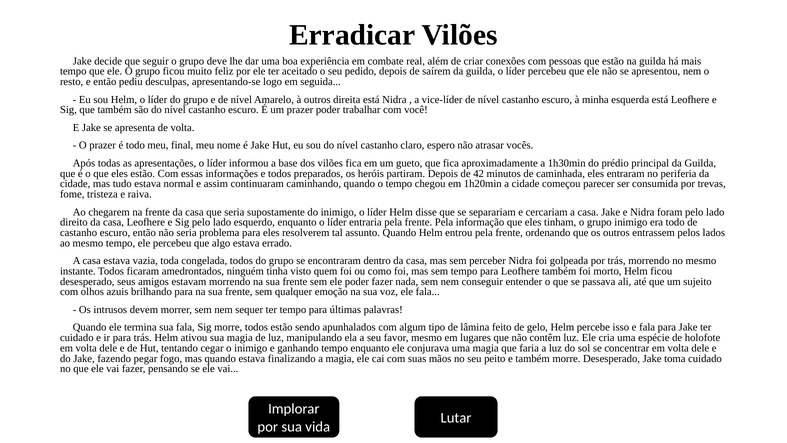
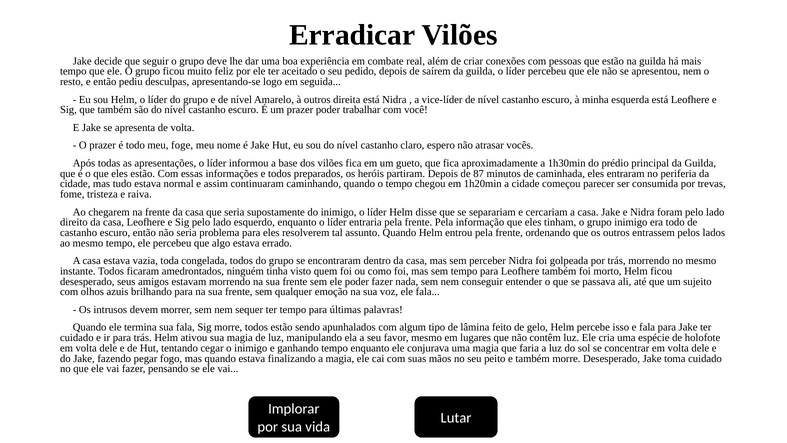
final: final -> foge
42: 42 -> 87
